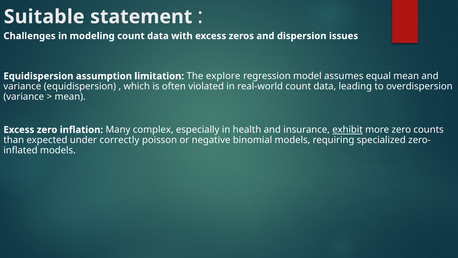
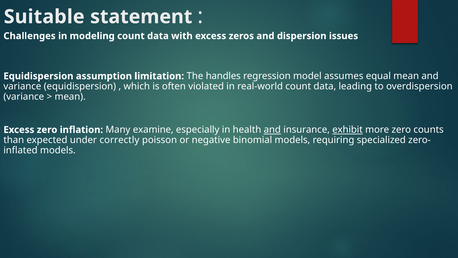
explore: explore -> handles
complex: complex -> examine
and at (272, 130) underline: none -> present
